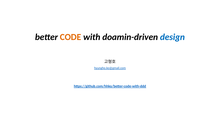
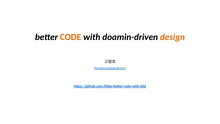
design colour: blue -> orange
